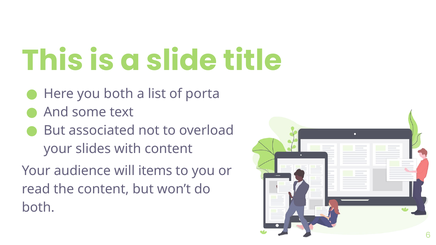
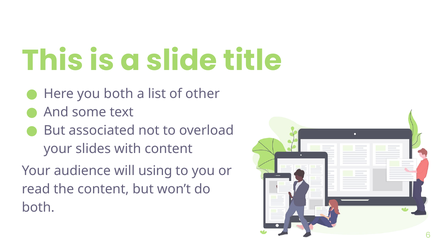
porta: porta -> other
items: items -> using
